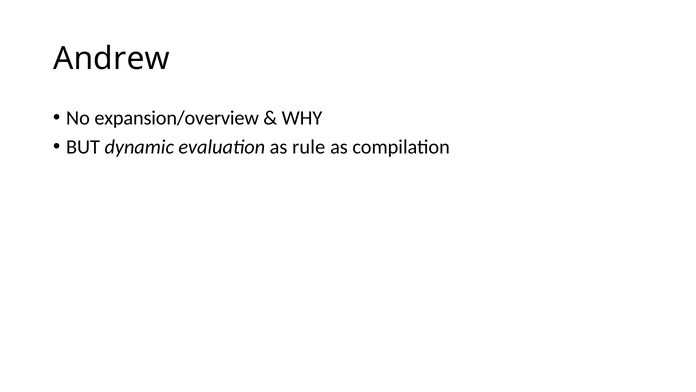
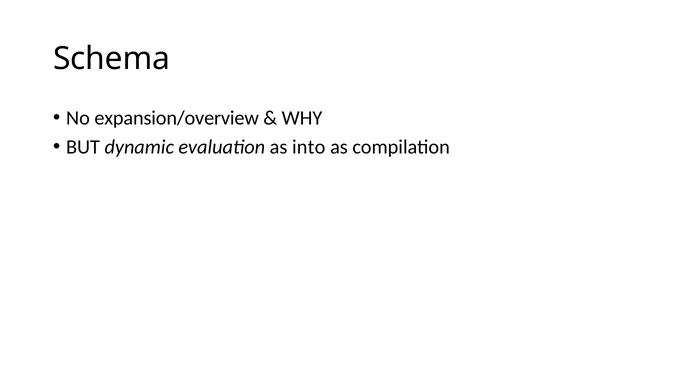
Andrew: Andrew -> Schema
rule: rule -> into
